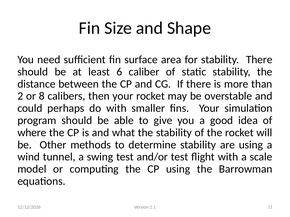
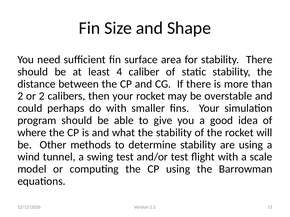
6: 6 -> 4
or 8: 8 -> 2
